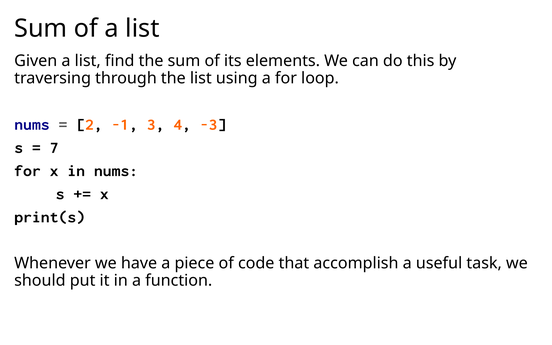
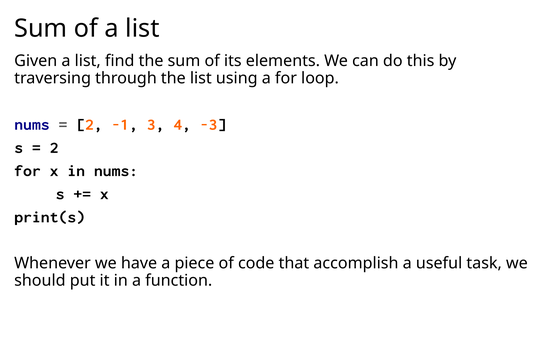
7 at (54, 148): 7 -> 2
